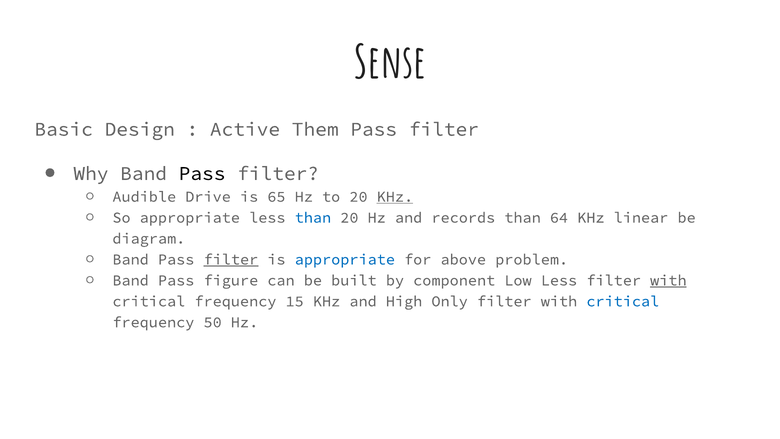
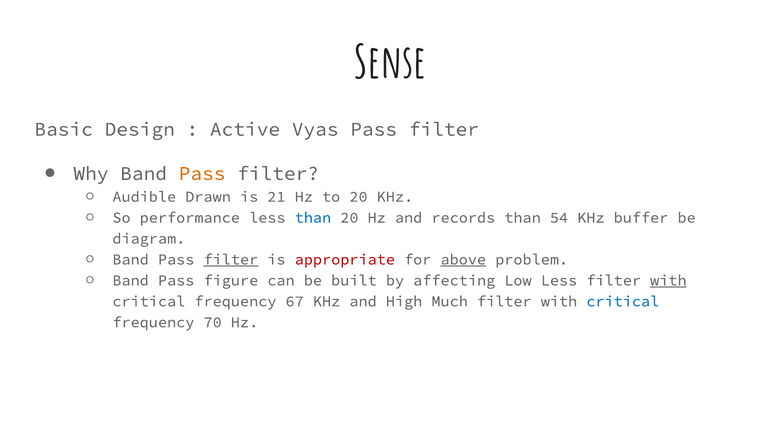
Them: Them -> Vyas
Pass at (202, 173) colour: black -> orange
Drive: Drive -> Drawn
65: 65 -> 21
KHz at (395, 197) underline: present -> none
So appropriate: appropriate -> performance
64: 64 -> 54
linear: linear -> buffer
appropriate at (345, 259) colour: blue -> red
above underline: none -> present
component: component -> affecting
15: 15 -> 67
Only: Only -> Much
50: 50 -> 70
